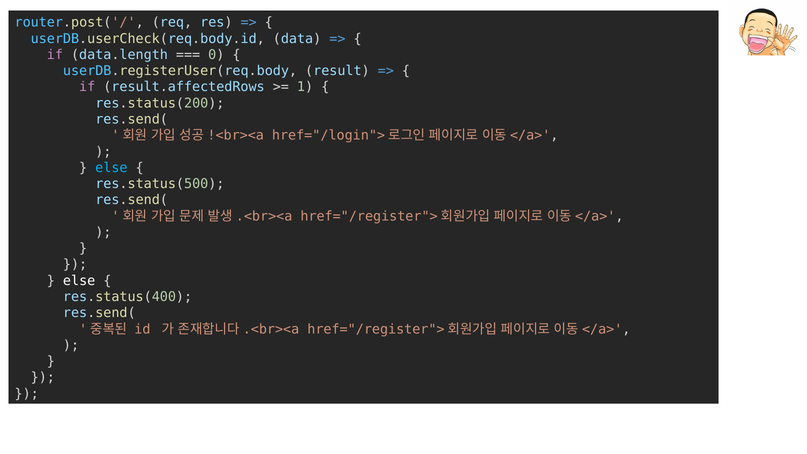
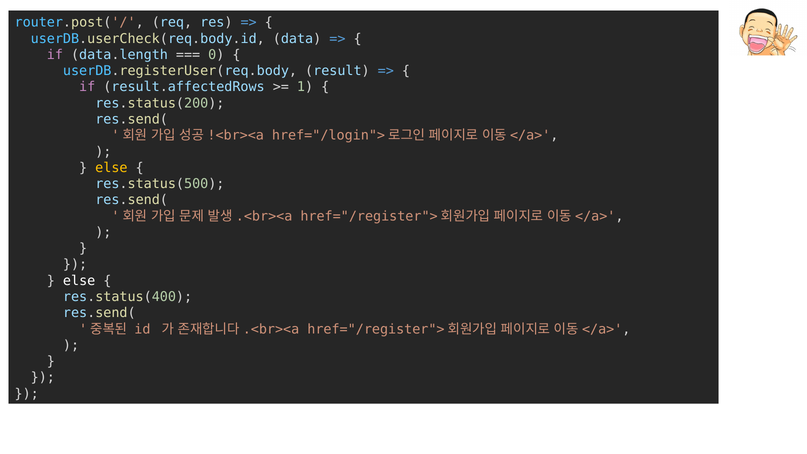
else at (111, 168) colour: light blue -> yellow
